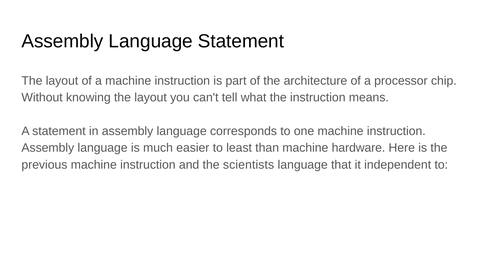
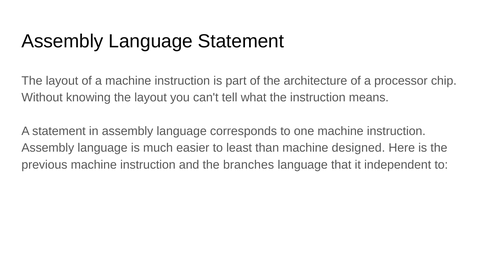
hardware: hardware -> designed
scientists: scientists -> branches
